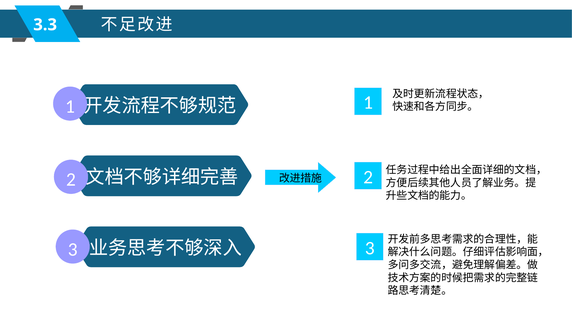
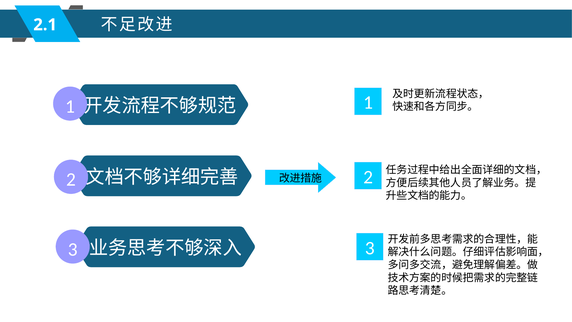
3.3: 3.3 -> 2.1
